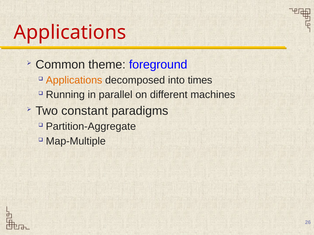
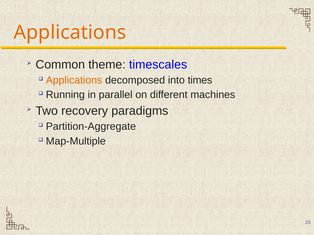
Applications at (70, 32) colour: red -> orange
foreground: foreground -> timescales
constant: constant -> recovery
